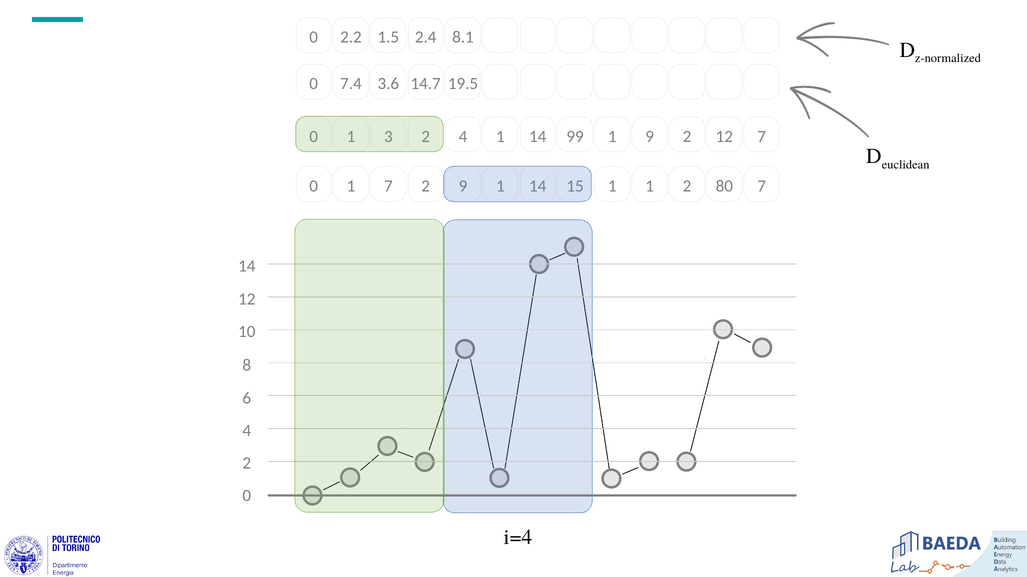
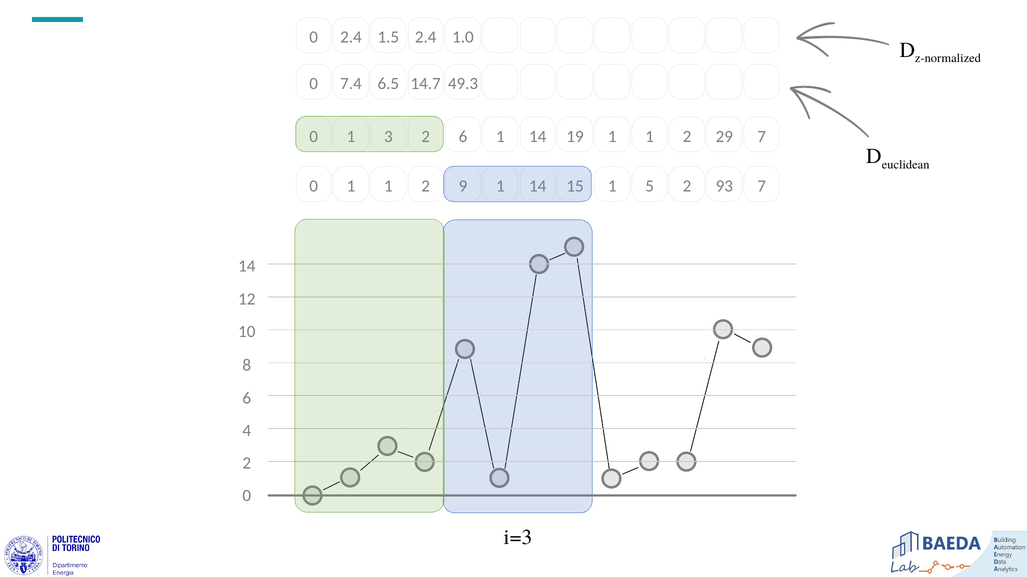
0 2.2: 2.2 -> 2.4
8.1: 8.1 -> 1.0
3.6: 3.6 -> 6.5
19.5: 19.5 -> 49.3
4 at (463, 137): 4 -> 6
99: 99 -> 19
14 1 9: 9 -> 1
2 12: 12 -> 29
0 1 7: 7 -> 1
1 1: 1 -> 5
80: 80 -> 93
i=4: i=4 -> i=3
